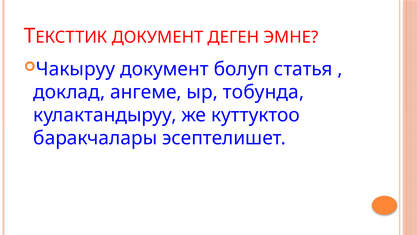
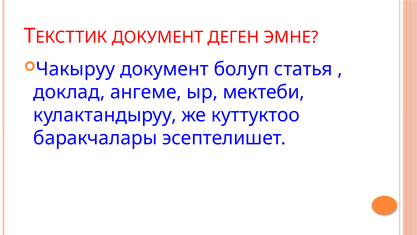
тобунда: тобунда -> мектеби
